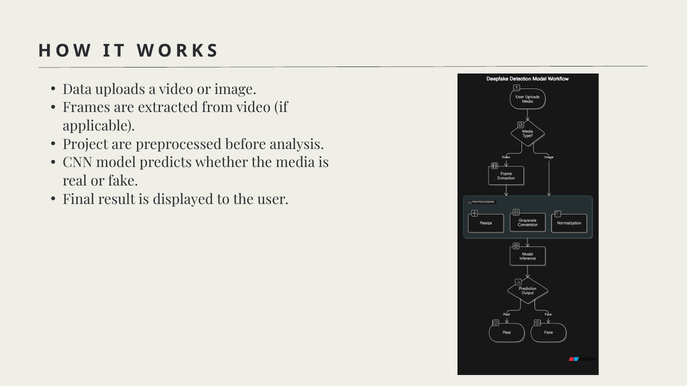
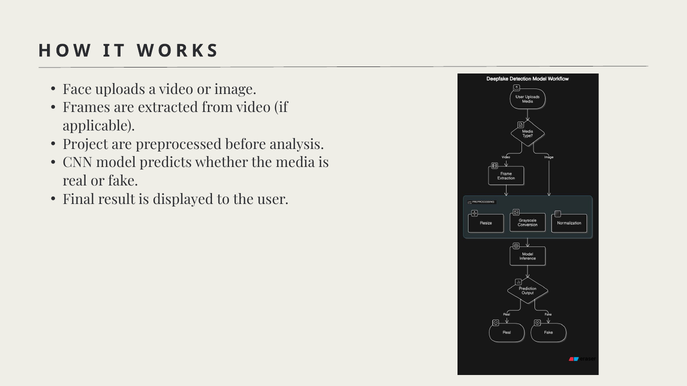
Data: Data -> Face
